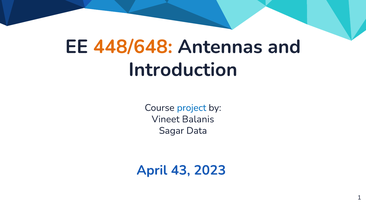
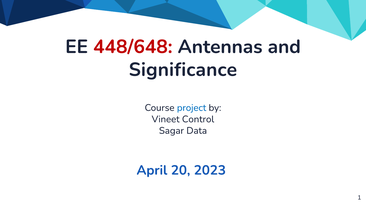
448/648 colour: orange -> red
Introduction: Introduction -> Significance
Balanis: Balanis -> Control
43: 43 -> 20
